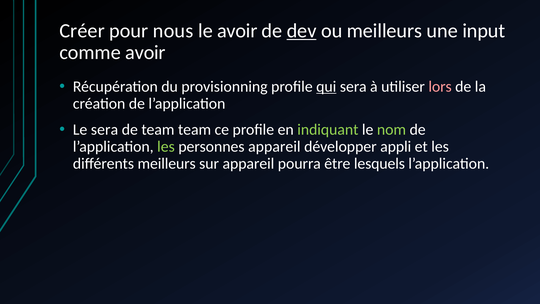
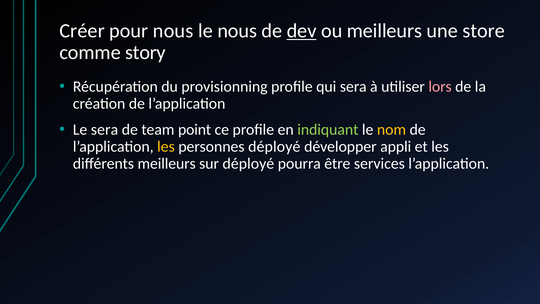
le avoir: avoir -> nous
input: input -> store
comme avoir: avoir -> story
qui underline: present -> none
team team: team -> point
nom colour: light green -> yellow
les at (166, 147) colour: light green -> yellow
personnes appareil: appareil -> déployé
sur appareil: appareil -> déployé
lesquels: lesquels -> services
